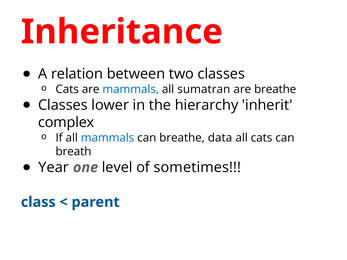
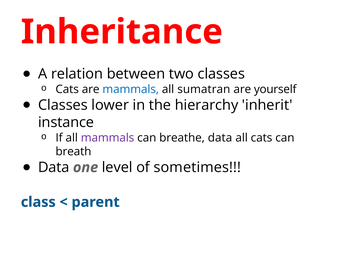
are breathe: breathe -> yourself
complex: complex -> instance
mammals at (108, 138) colour: blue -> purple
Year at (54, 168): Year -> Data
